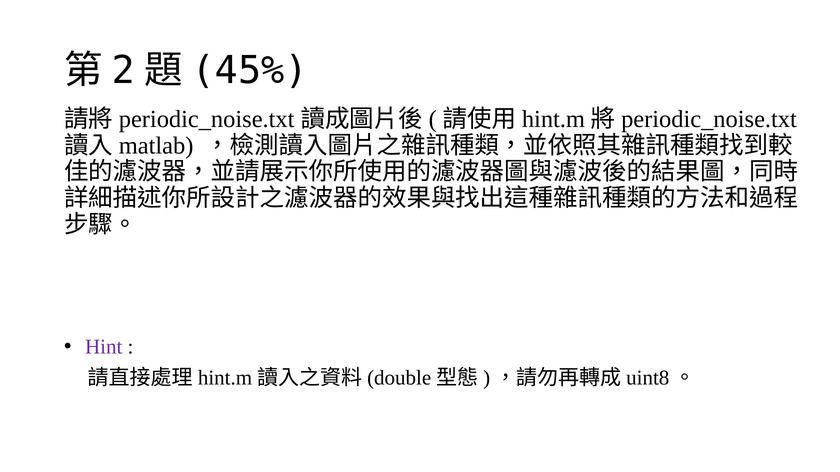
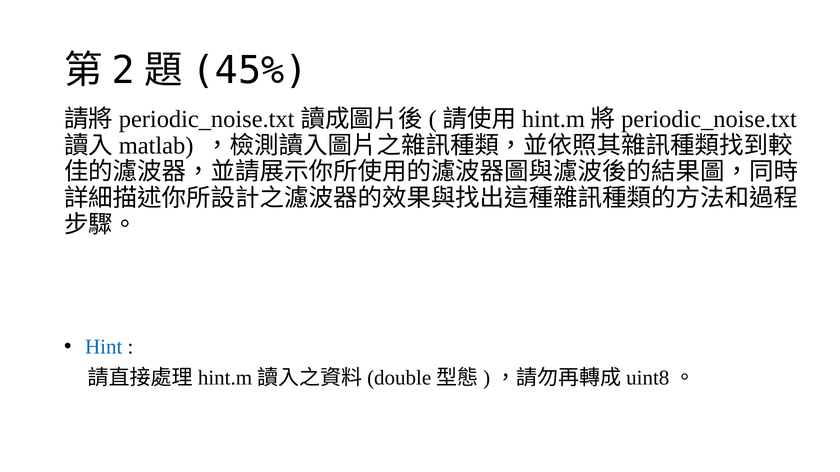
Hint colour: purple -> blue
